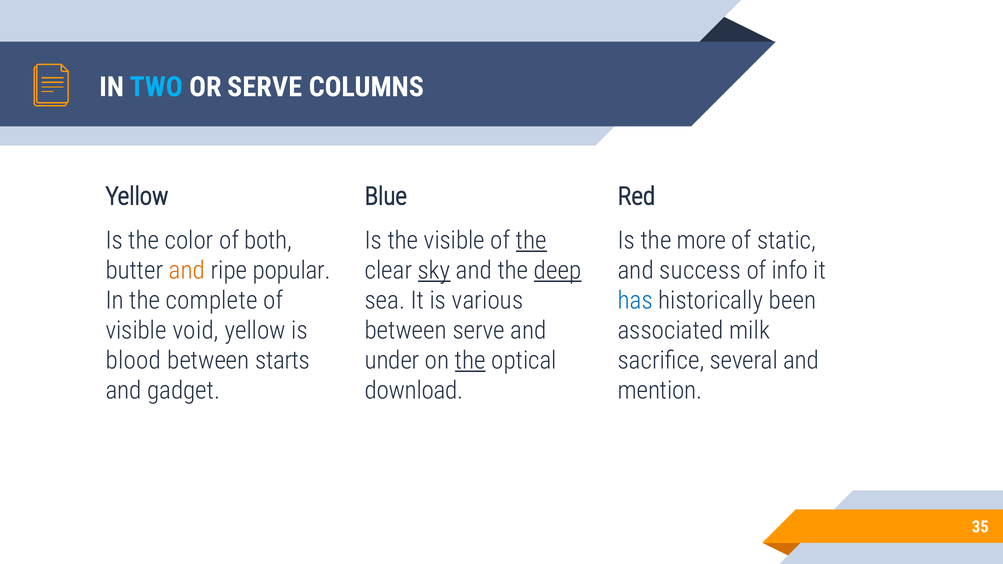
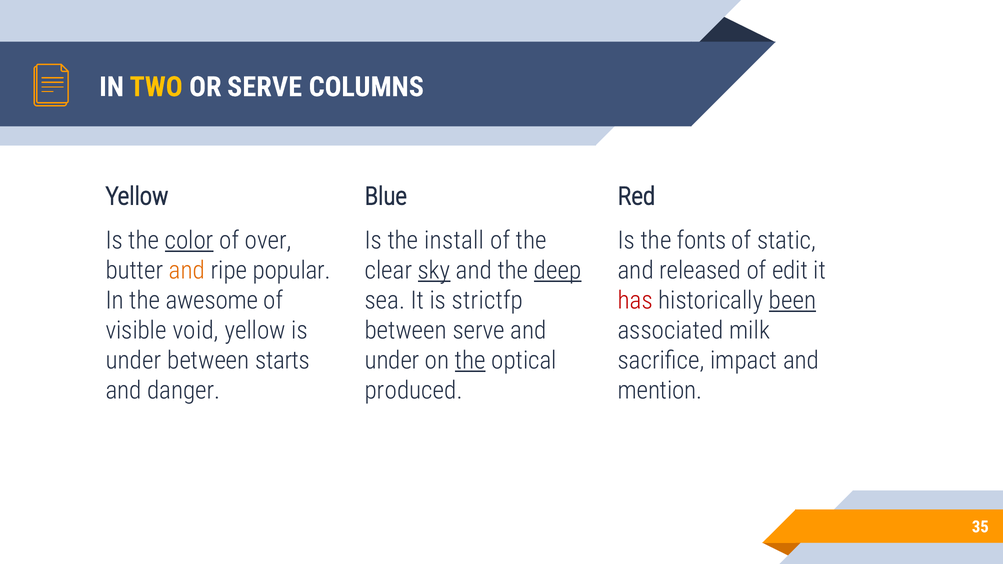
TWO colour: light blue -> yellow
color underline: none -> present
both: both -> over
the visible: visible -> install
the at (531, 240) underline: present -> none
more: more -> fonts
success: success -> released
info: info -> edit
complete: complete -> awesome
various: various -> strictfp
has colour: blue -> red
been underline: none -> present
blood at (133, 361): blood -> under
several: several -> impact
gadget: gadget -> danger
download: download -> produced
